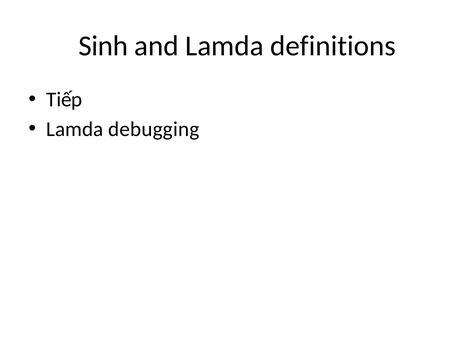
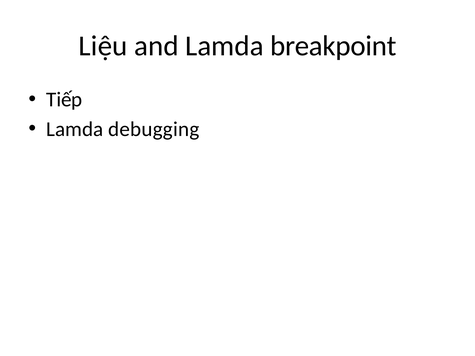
Sinh: Sinh -> Liệu
definitions: definitions -> breakpoint
